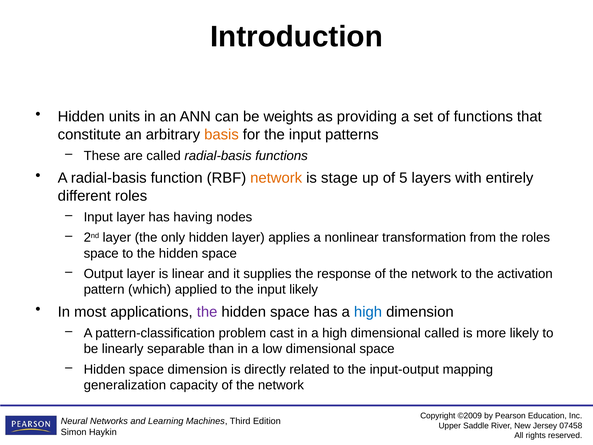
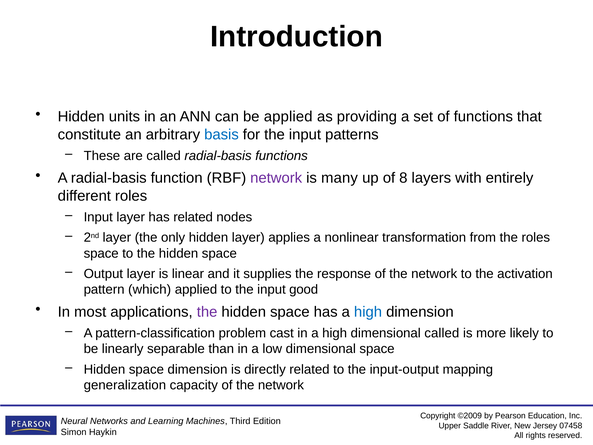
be weights: weights -> applied
basis colour: orange -> blue
network at (276, 178) colour: orange -> purple
stage: stage -> many
5: 5 -> 8
has having: having -> related
input likely: likely -> good
